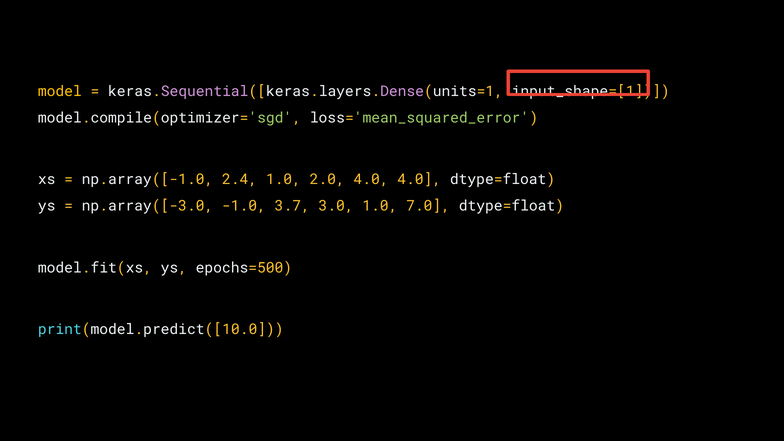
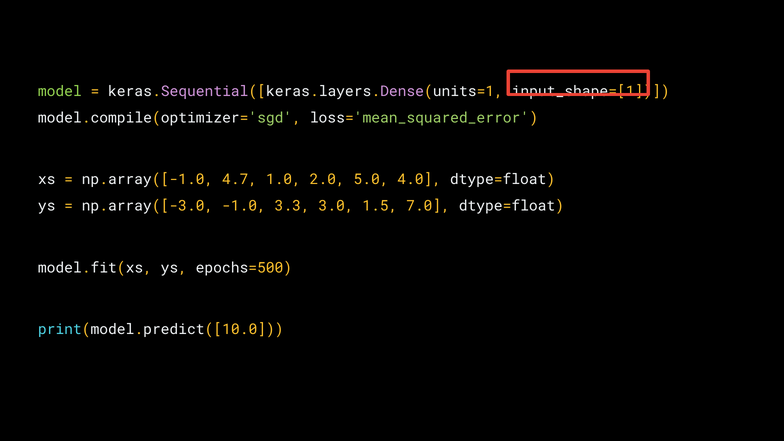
model colour: yellow -> light green
2.4: 2.4 -> 4.7
2.0 4.0: 4.0 -> 5.0
3.7: 3.7 -> 3.3
3.0 1.0: 1.0 -> 1.5
